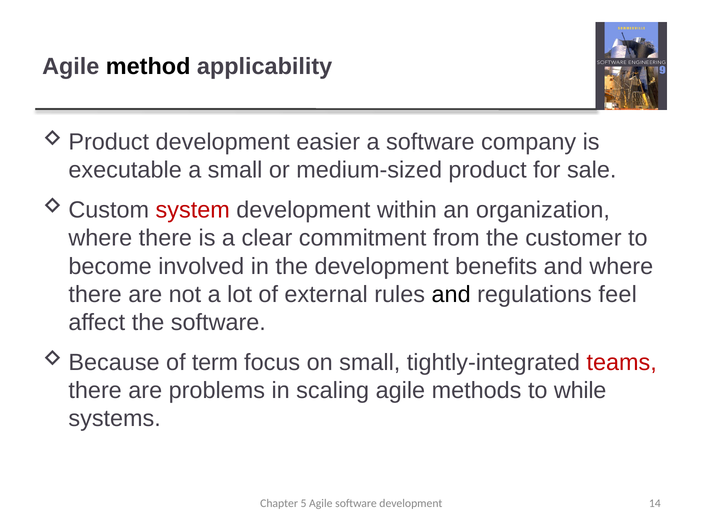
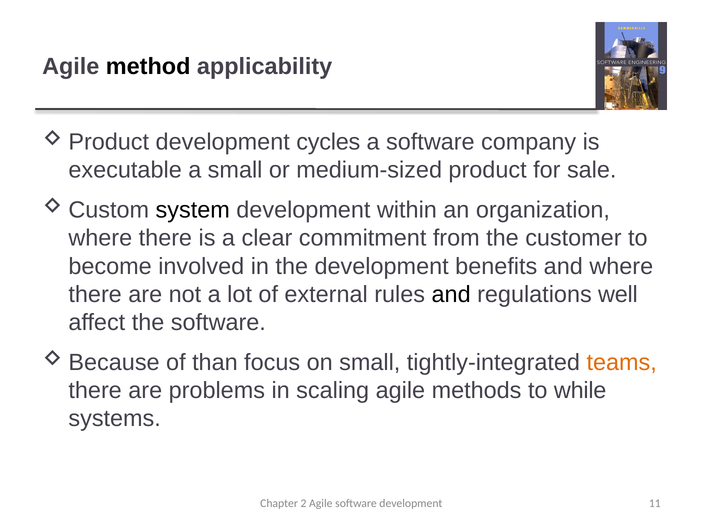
easier: easier -> cycles
system colour: red -> black
feel: feel -> well
term: term -> than
teams colour: red -> orange
5: 5 -> 2
14: 14 -> 11
